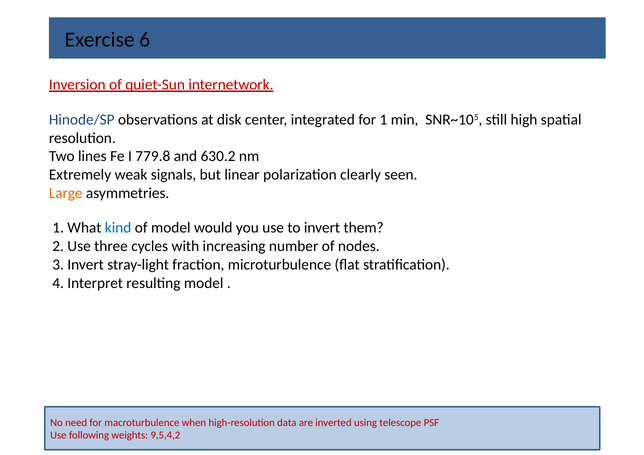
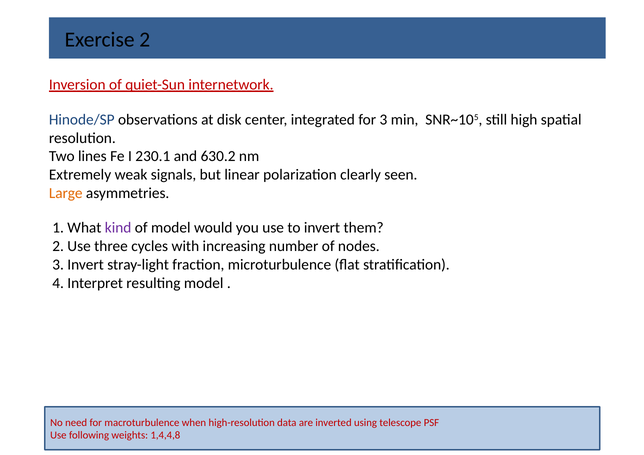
Exercise 6: 6 -> 2
for 1: 1 -> 3
779.8: 779.8 -> 230.1
kind colour: blue -> purple
9,5,4,2: 9,5,4,2 -> 1,4,4,8
